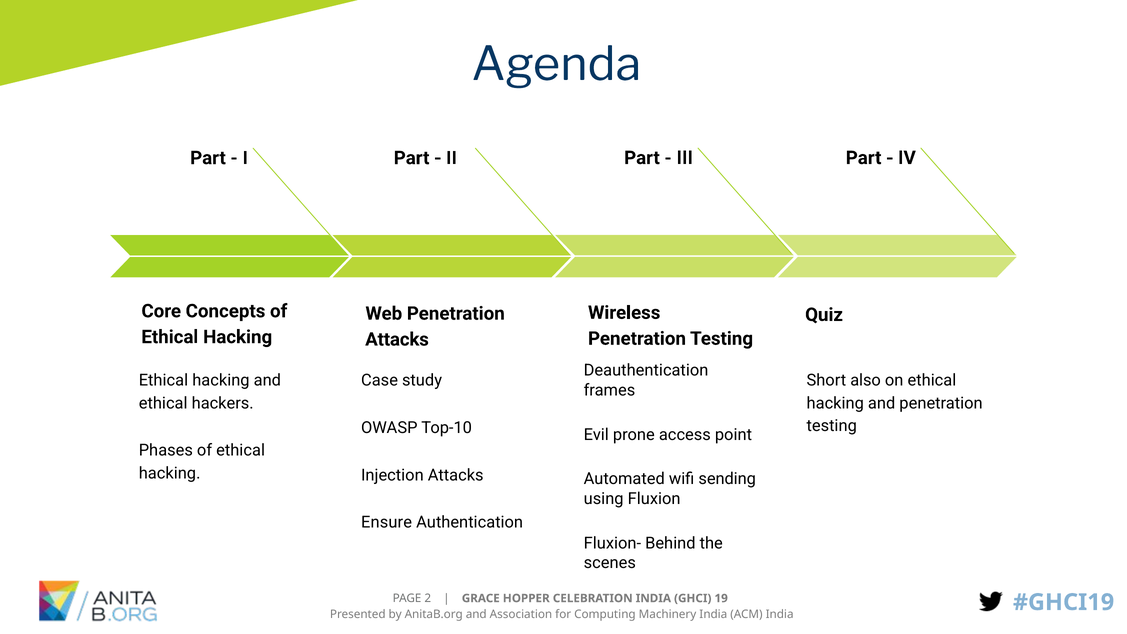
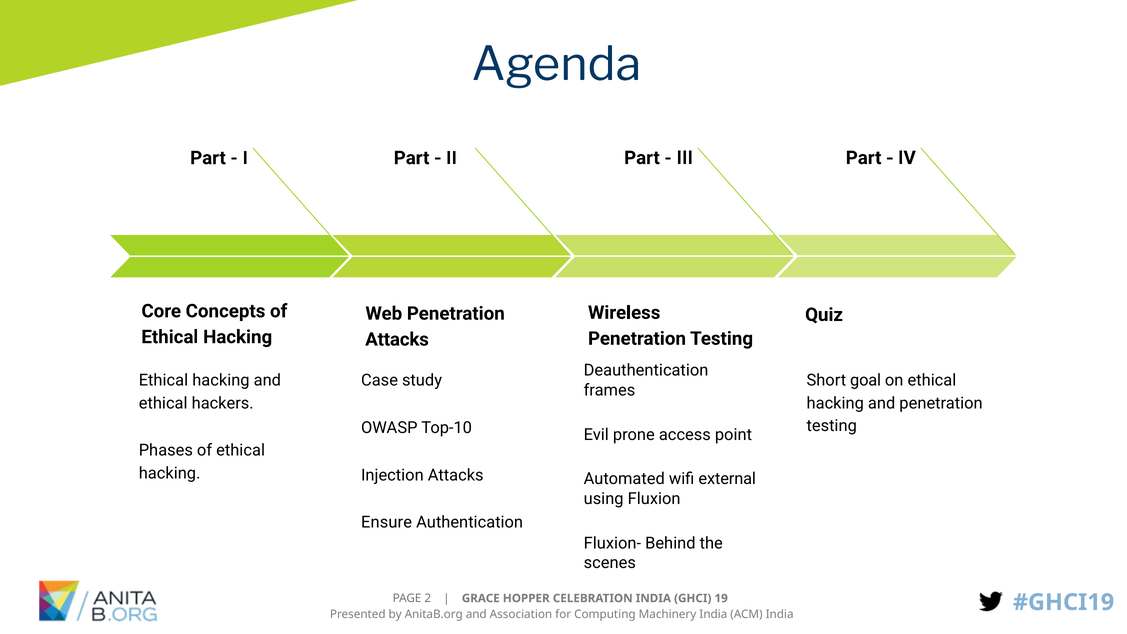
also: also -> goal
sending: sending -> external
